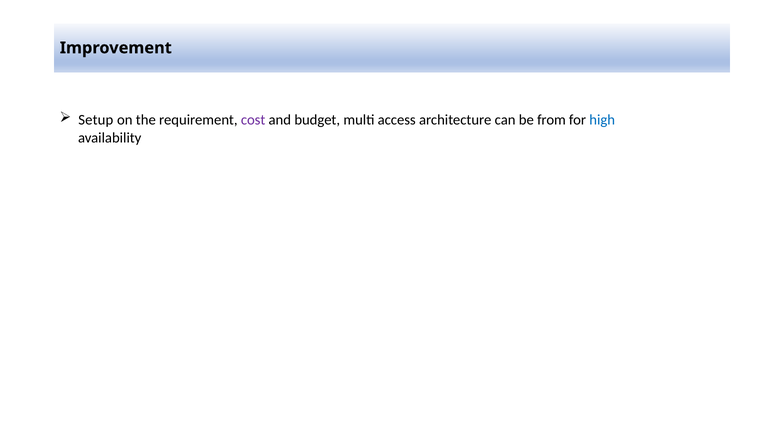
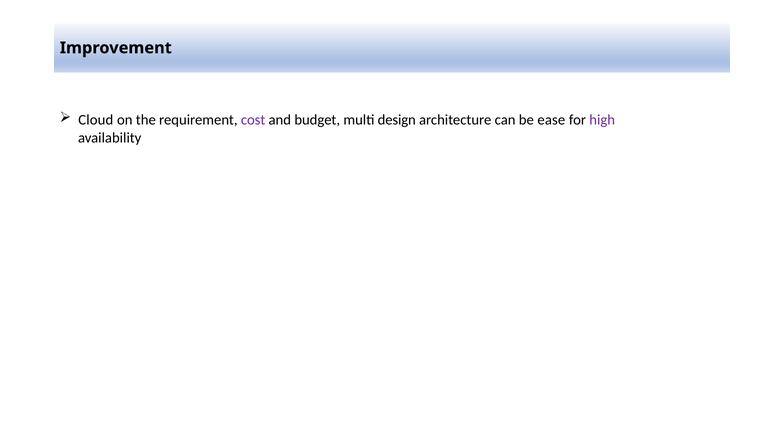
Setup: Setup -> Cloud
access: access -> design
from: from -> ease
high colour: blue -> purple
